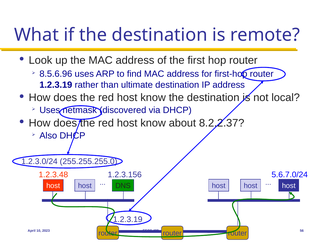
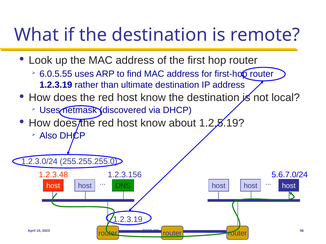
8.5.6.96: 8.5.6.96 -> 6.0.5.55
8.2.2.37: 8.2.2.37 -> 1.2.5.19
